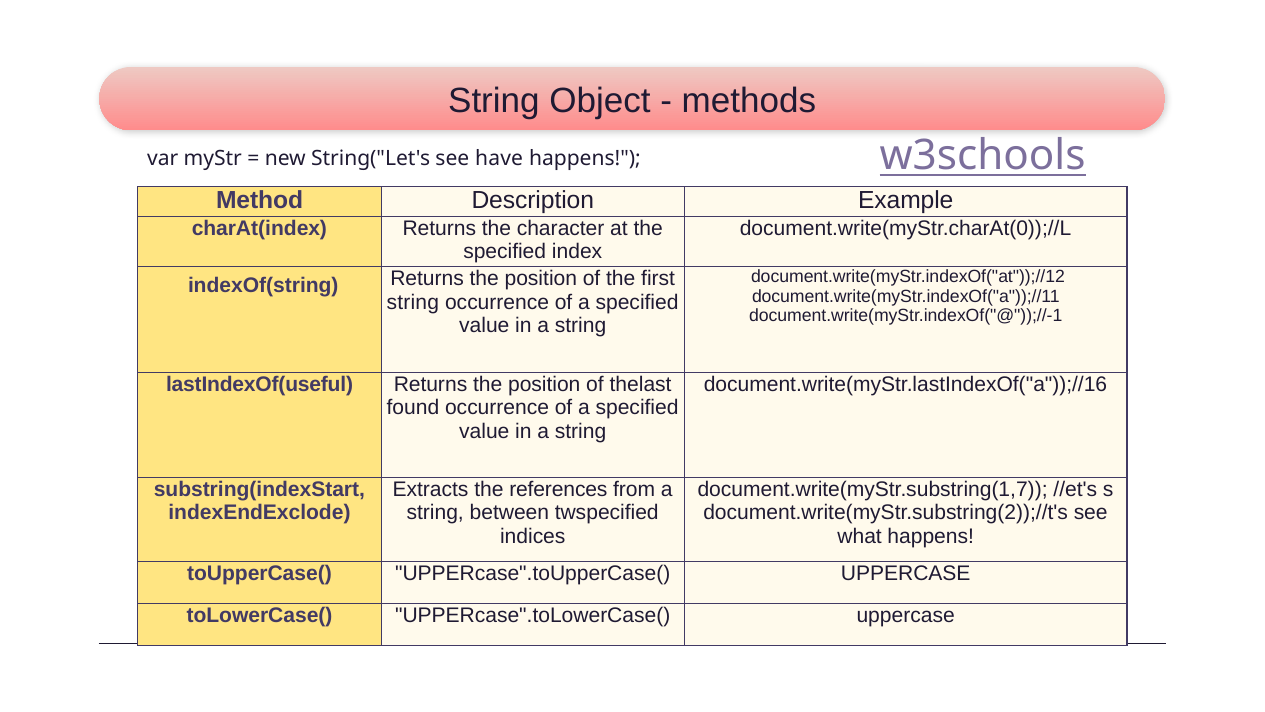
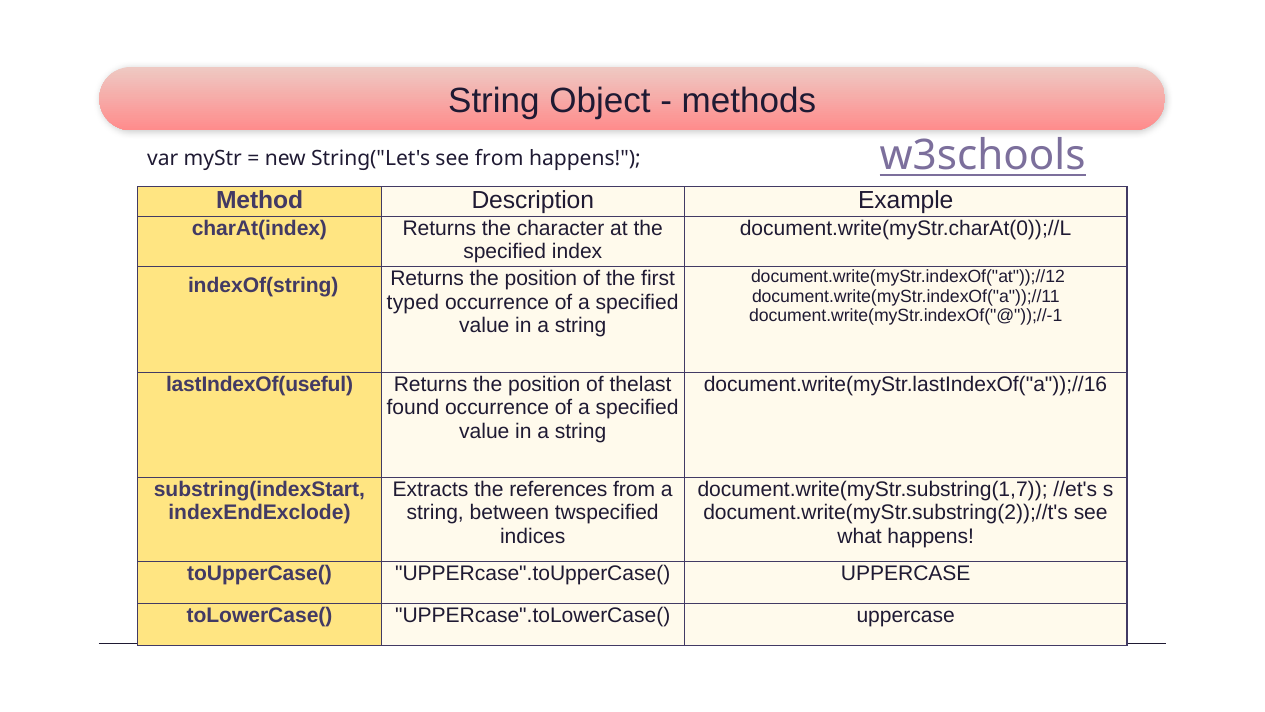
see have: have -> from
string at (413, 302): string -> typed
